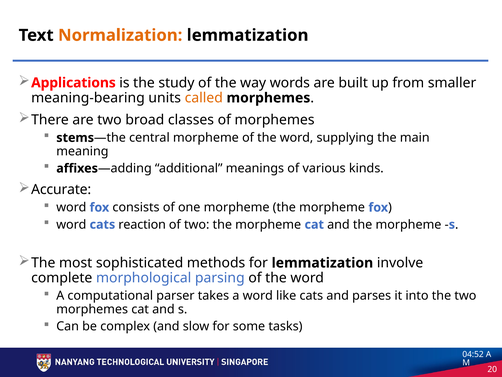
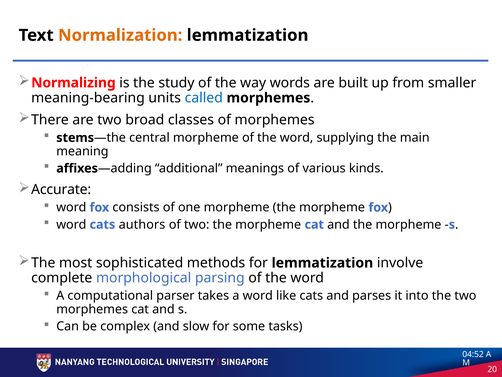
Applications: Applications -> Normalizing
called colour: orange -> blue
reaction: reaction -> authors
